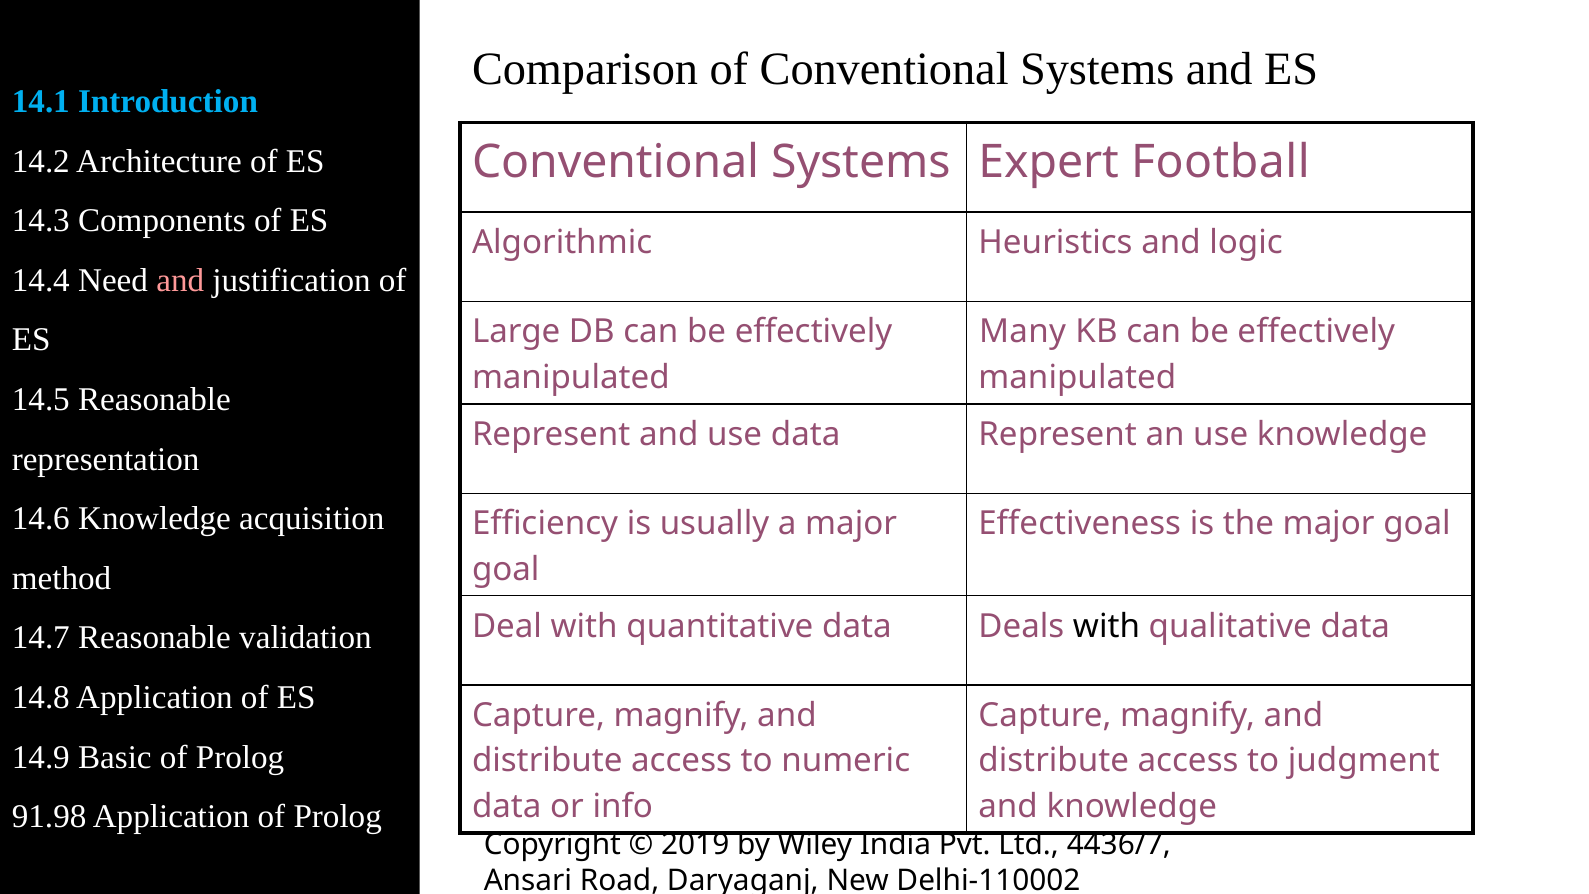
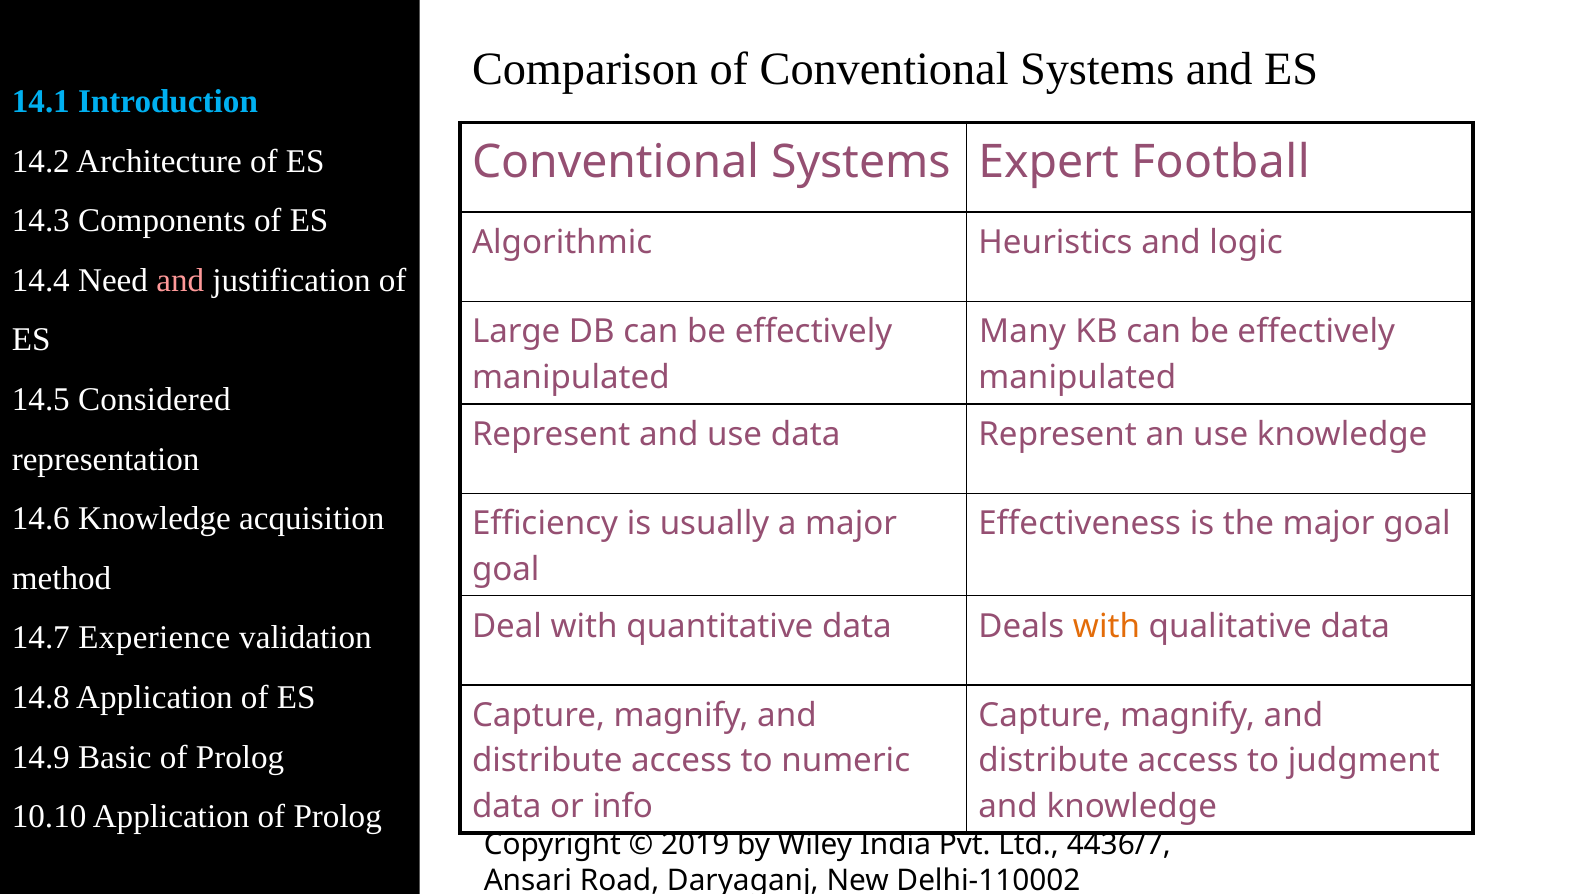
14.5 Reasonable: Reasonable -> Considered
with at (1106, 626) colour: black -> orange
14.7 Reasonable: Reasonable -> Experience
91.98: 91.98 -> 10.10
